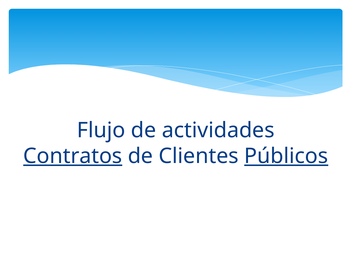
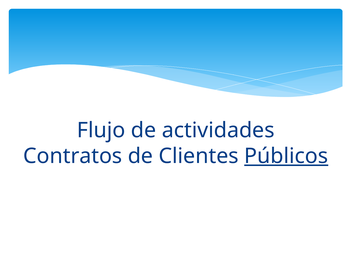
Contratos underline: present -> none
